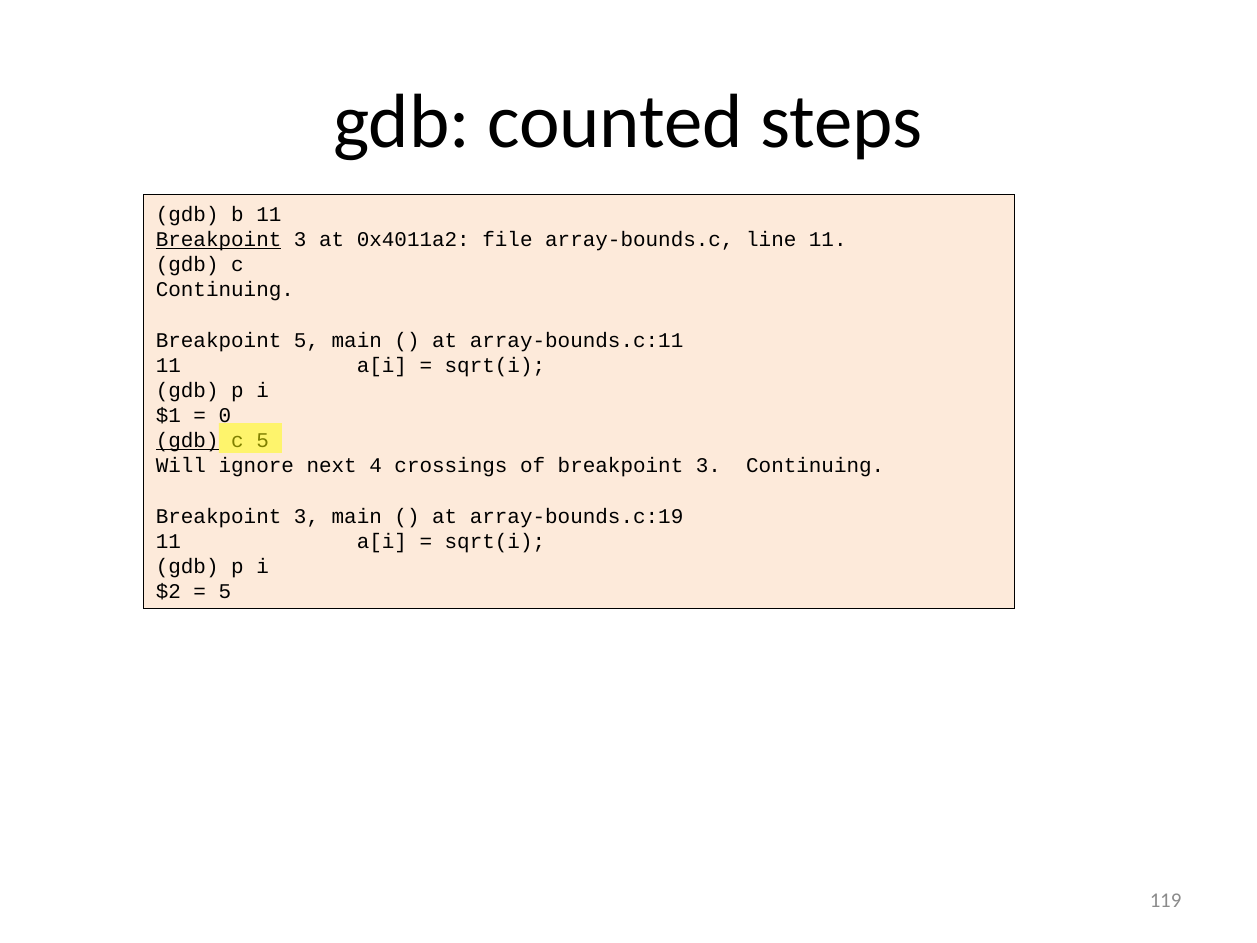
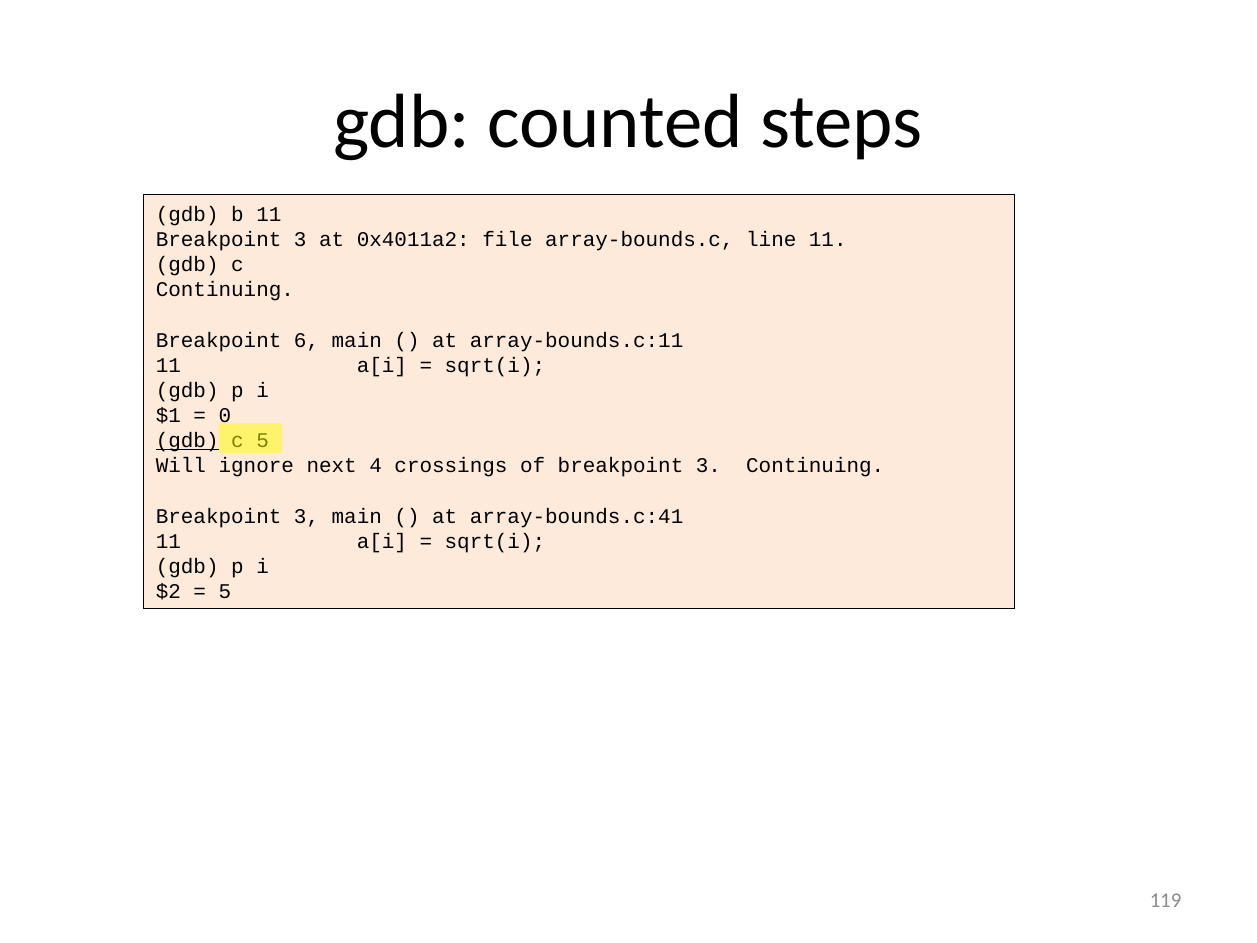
Breakpoint at (219, 239) underline: present -> none
Breakpoint 5: 5 -> 6
array-bounds.c:19: array-bounds.c:19 -> array-bounds.c:41
